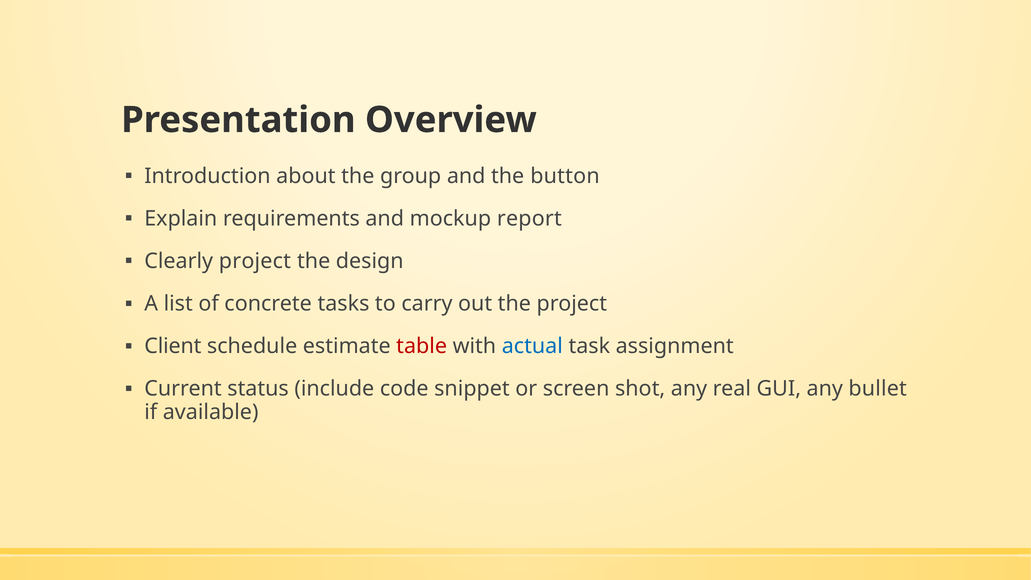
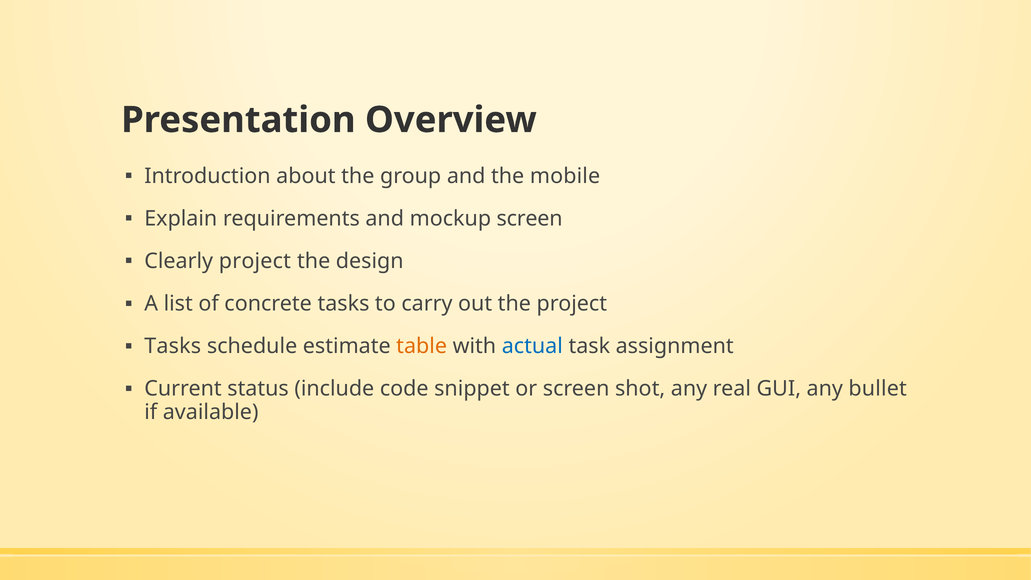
button: button -> mobile
mockup report: report -> screen
Client at (173, 346): Client -> Tasks
table colour: red -> orange
